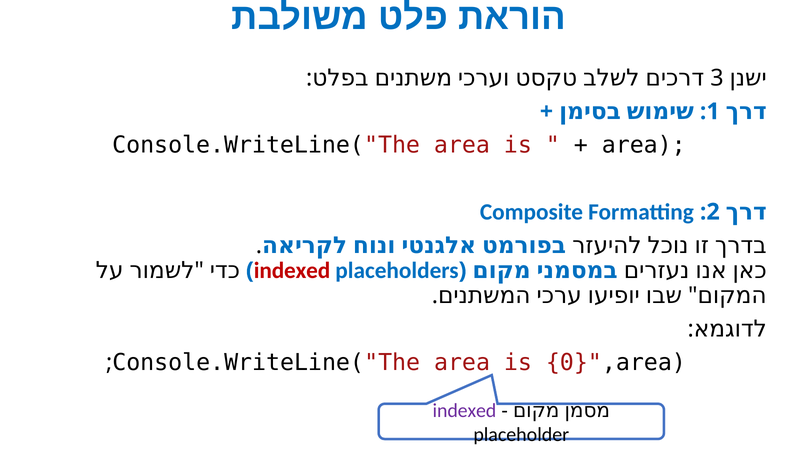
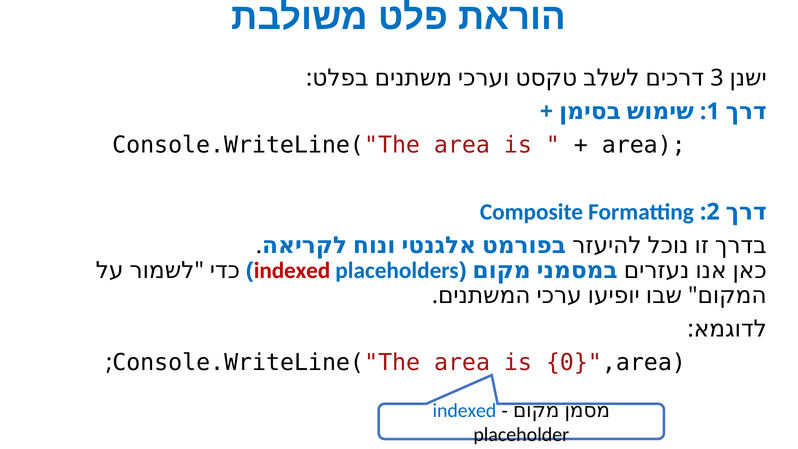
indexed at (464, 411) colour: purple -> blue
